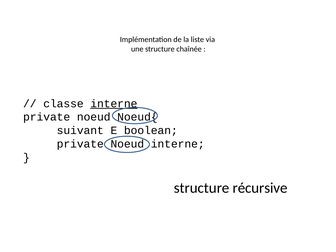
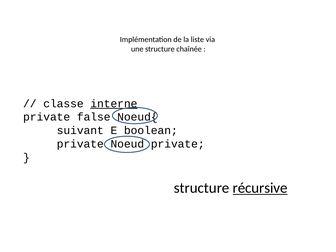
noeud at (94, 117): noeud -> false
Noeud interne: interne -> private
récursive underline: none -> present
